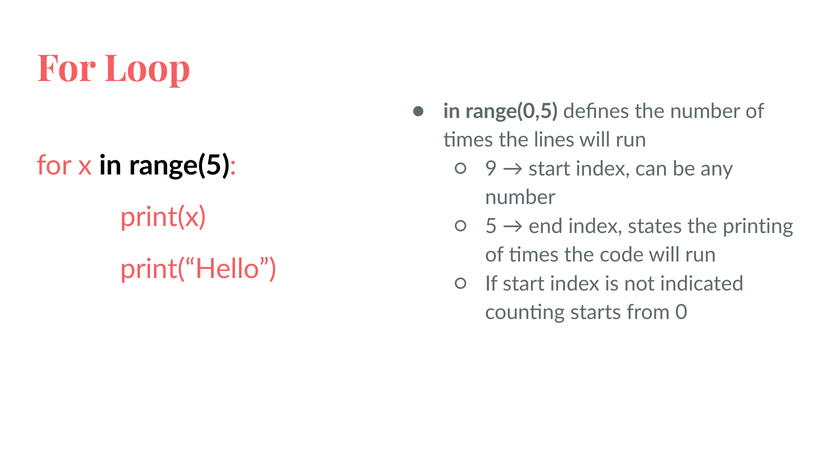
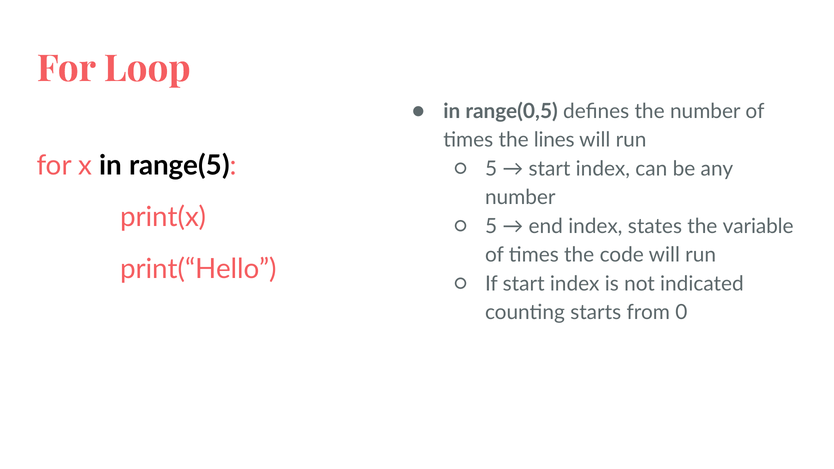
9 at (491, 169): 9 -> 5
printing: printing -> variable
